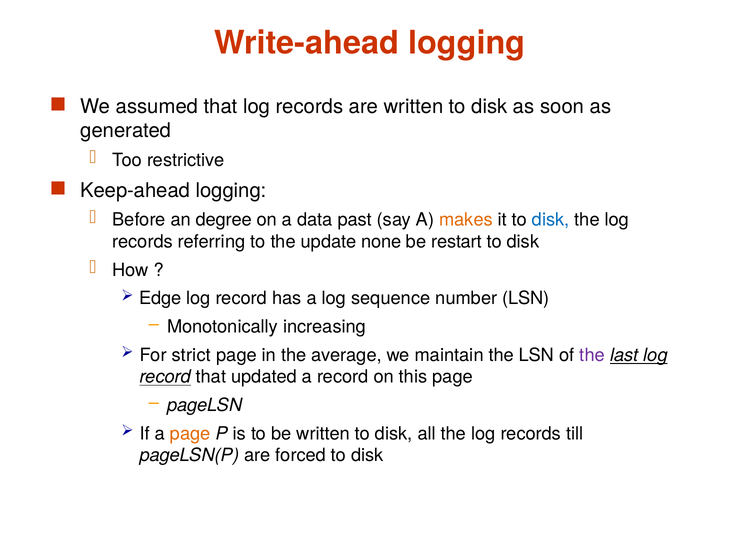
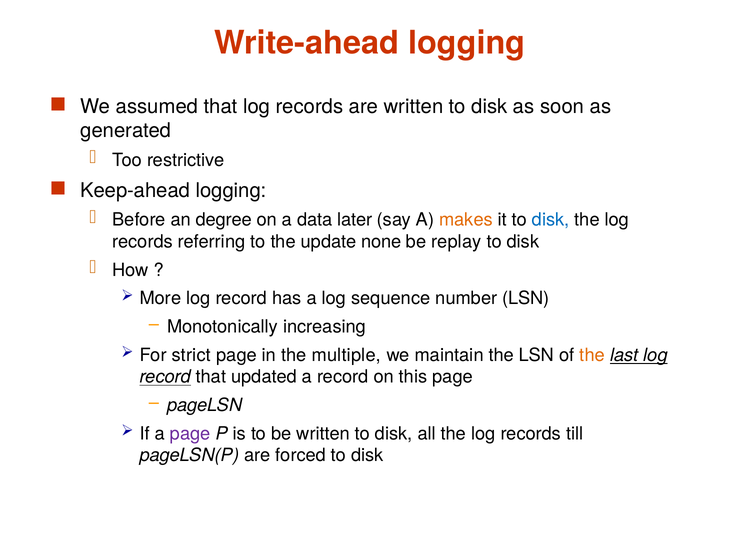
past: past -> later
restart: restart -> replay
Edge: Edge -> More
average: average -> multiple
the at (592, 355) colour: purple -> orange
page at (190, 433) colour: orange -> purple
